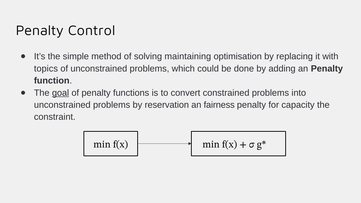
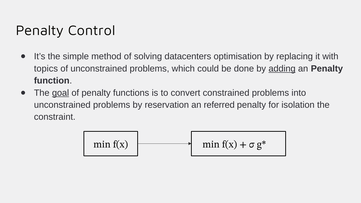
maintaining: maintaining -> datacenters
adding underline: none -> present
fairness: fairness -> referred
capacity: capacity -> isolation
